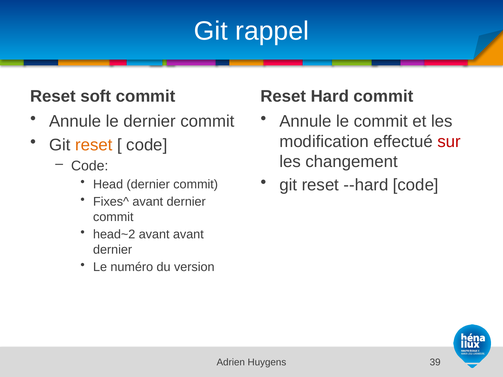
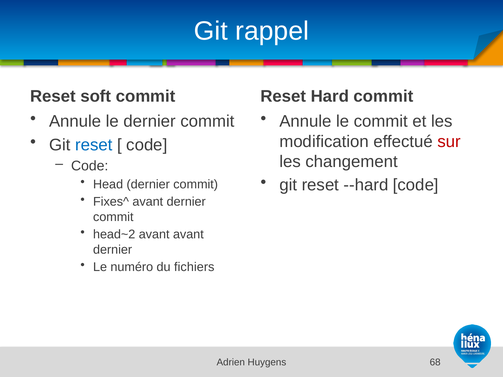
reset at (94, 145) colour: orange -> blue
version: version -> fichiers
39: 39 -> 68
